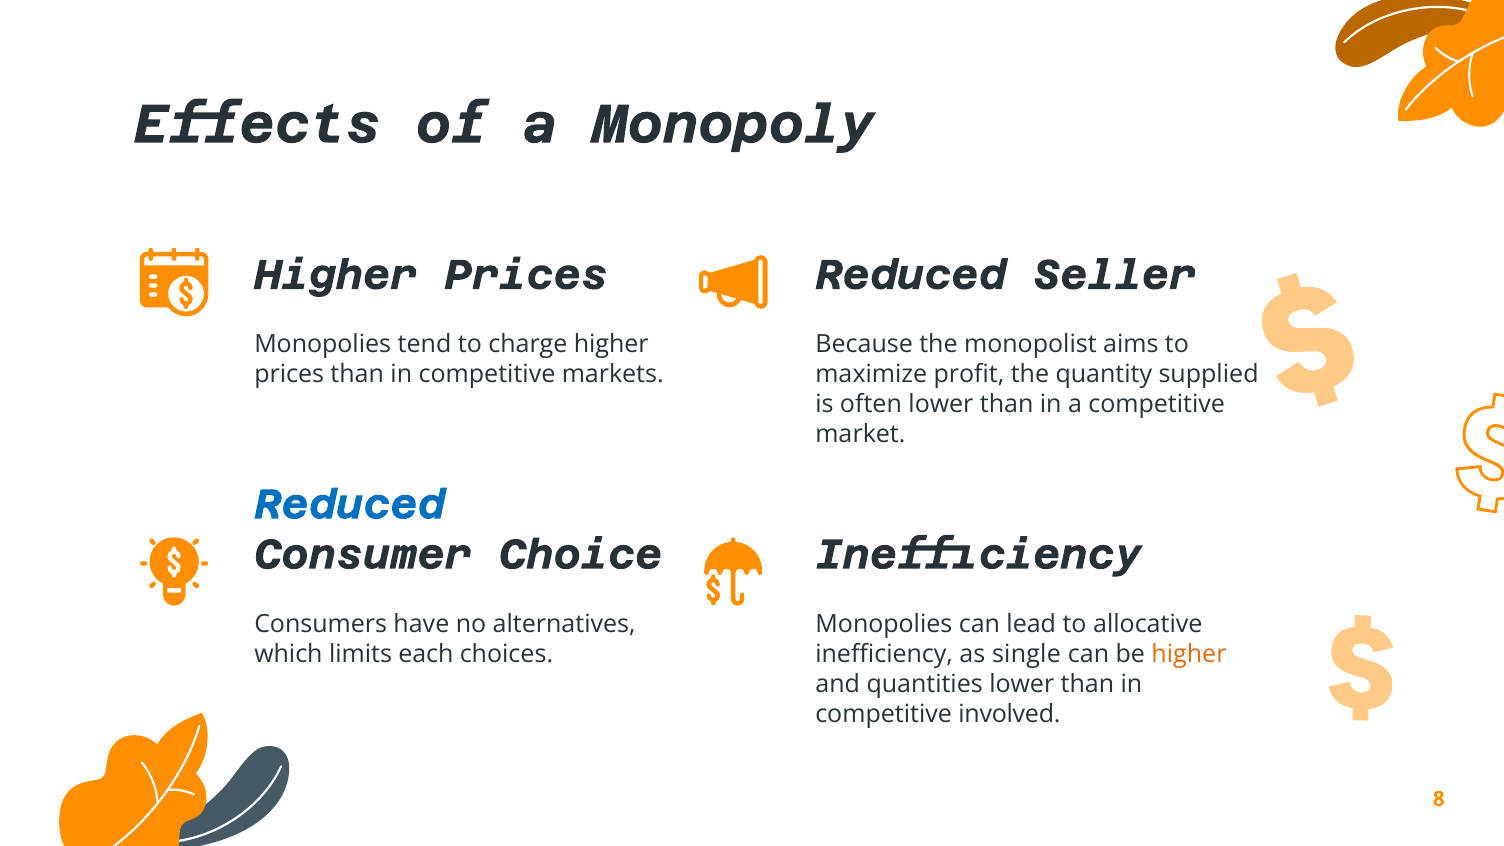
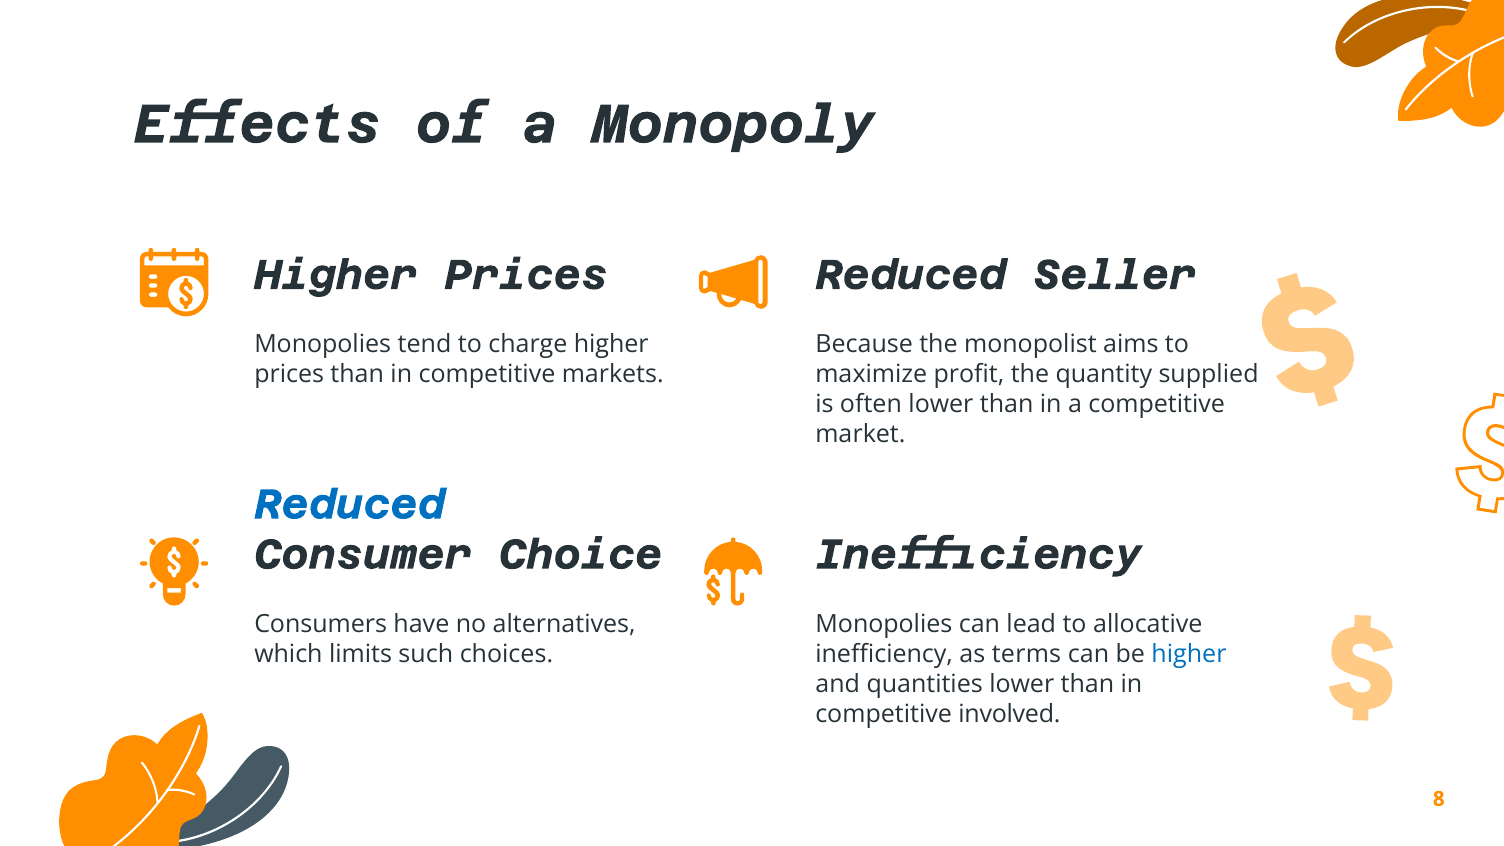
each: each -> such
single: single -> terms
higher at (1189, 654) colour: orange -> blue
